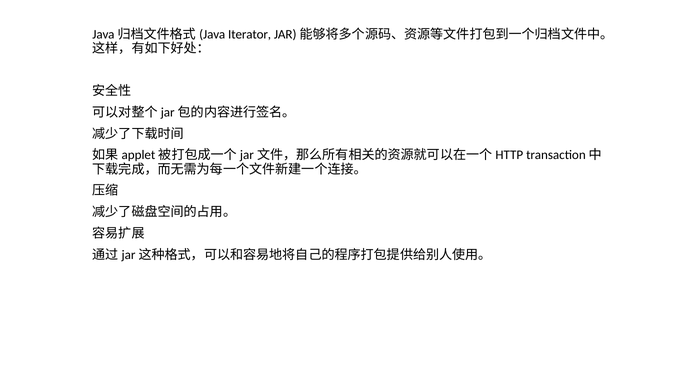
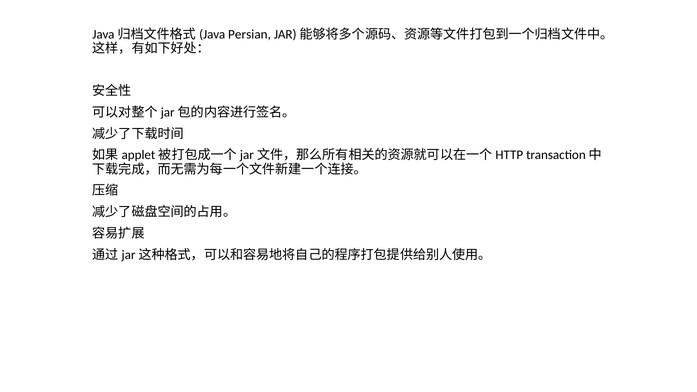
Iterator: Iterator -> Persian
